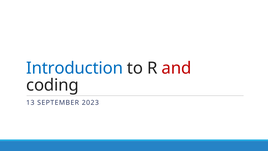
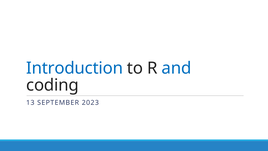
and colour: red -> blue
